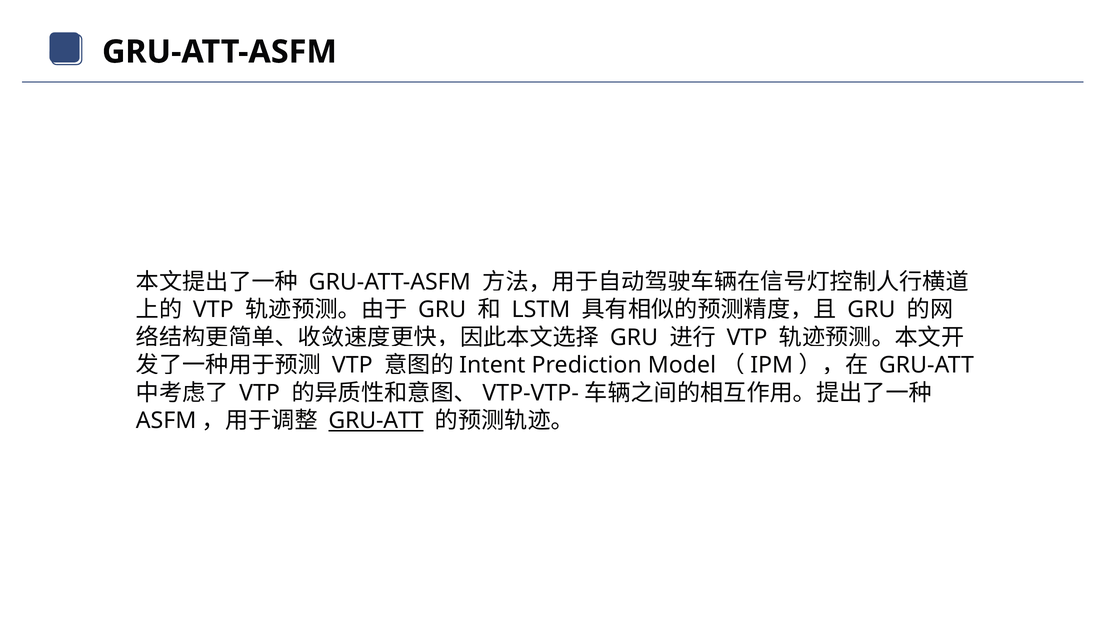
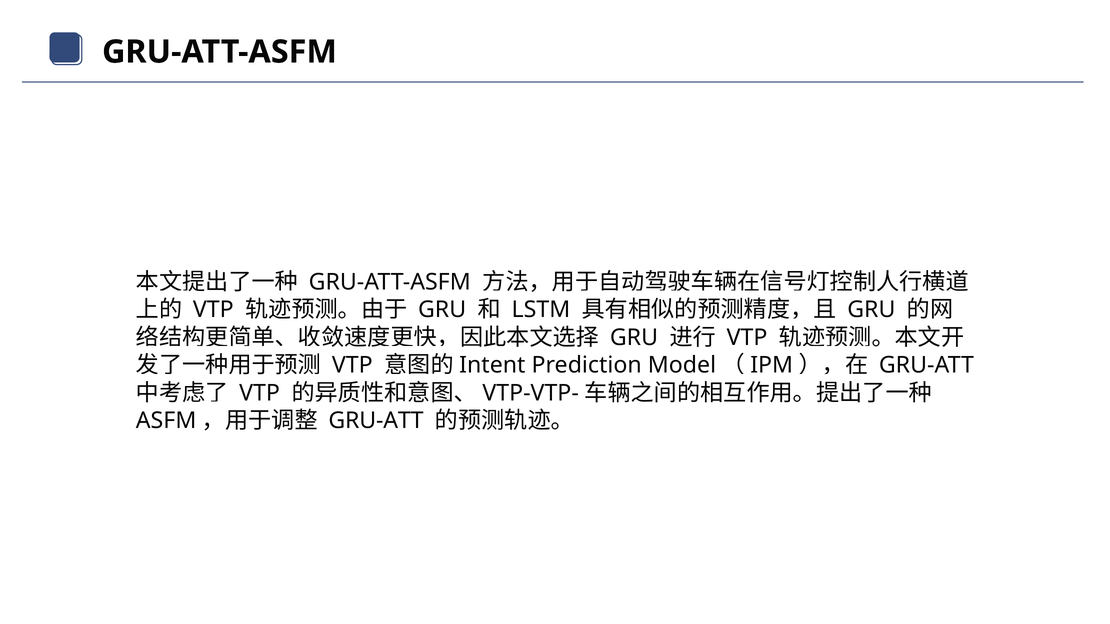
GRU-ATT at (376, 421) underline: present -> none
